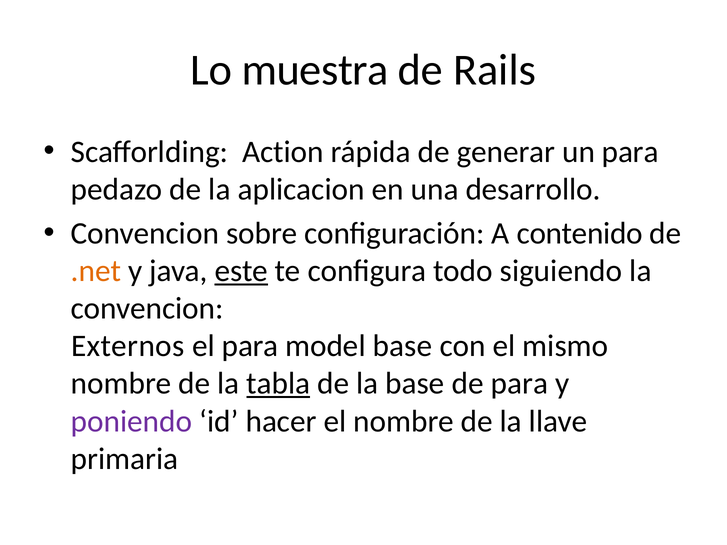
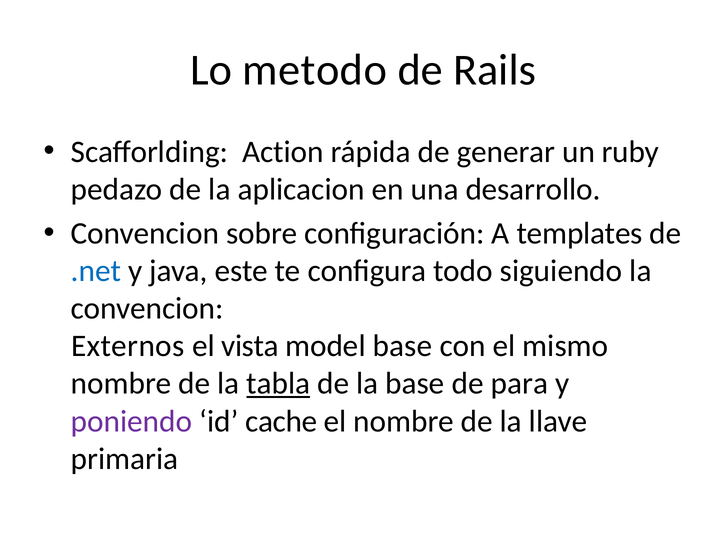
muestra: muestra -> metodo
un para: para -> ruby
contenido: contenido -> templates
.net colour: orange -> blue
este underline: present -> none
el para: para -> vista
hacer: hacer -> cache
